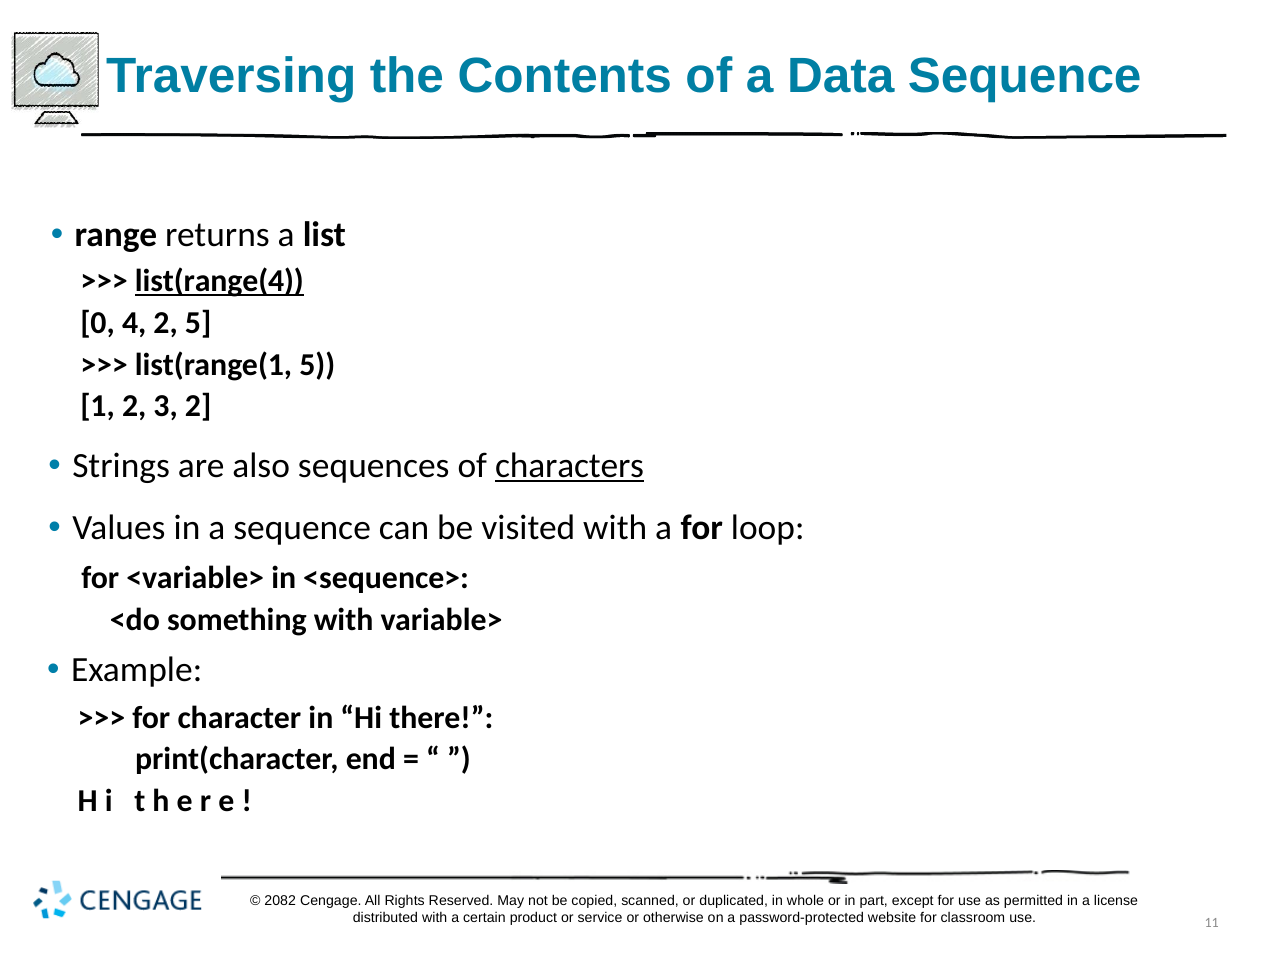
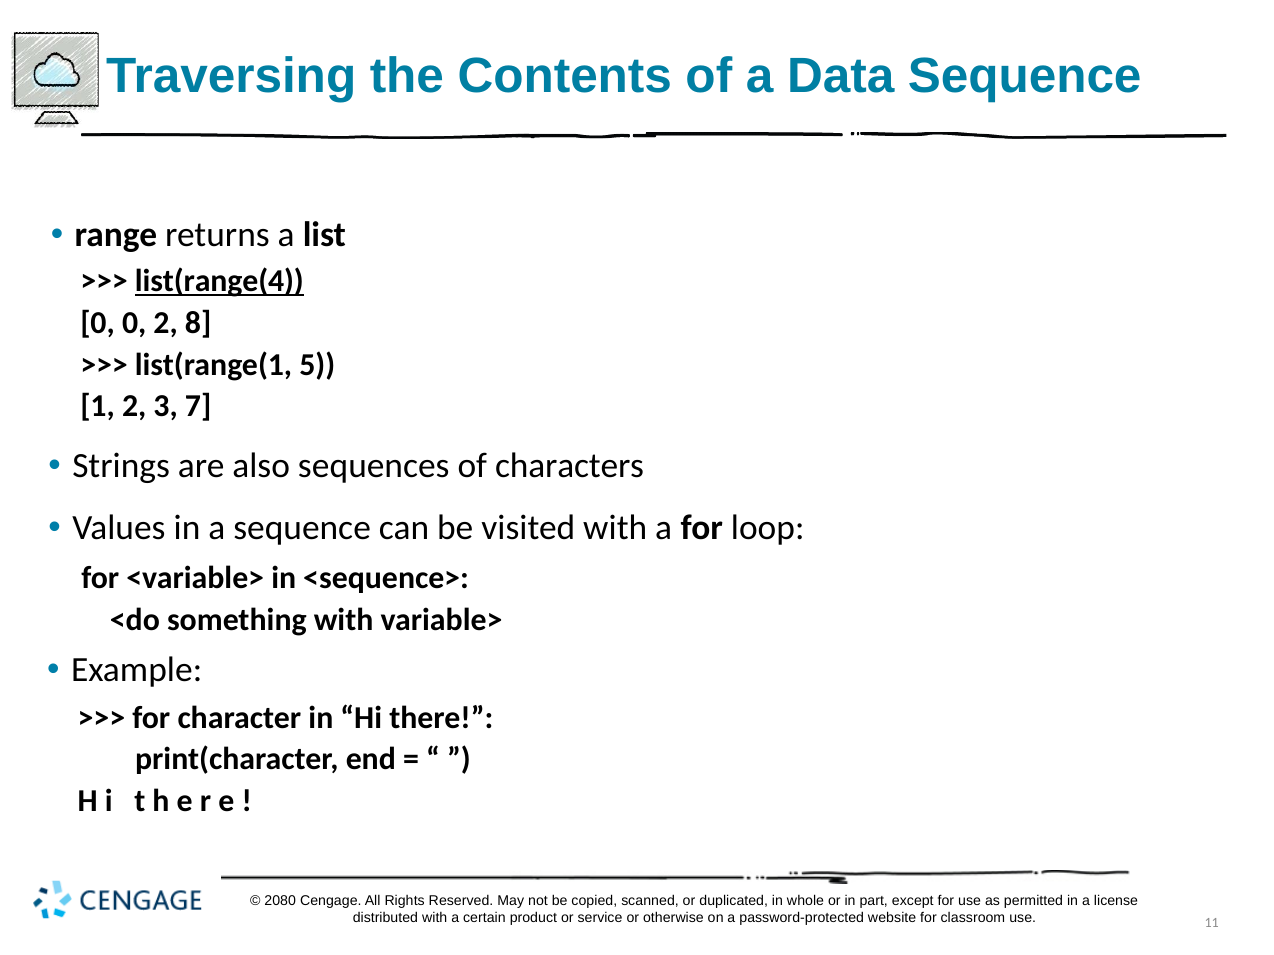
0 4: 4 -> 0
2 5: 5 -> 8
3 2: 2 -> 7
characters underline: present -> none
2082: 2082 -> 2080
